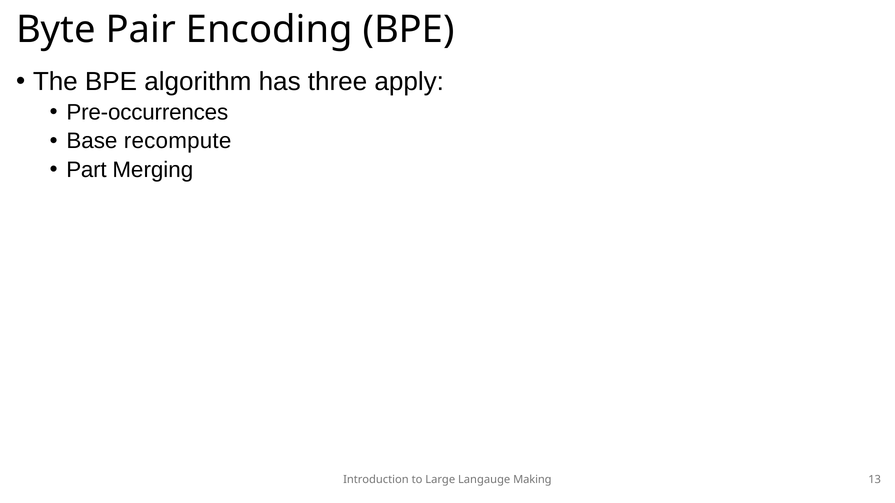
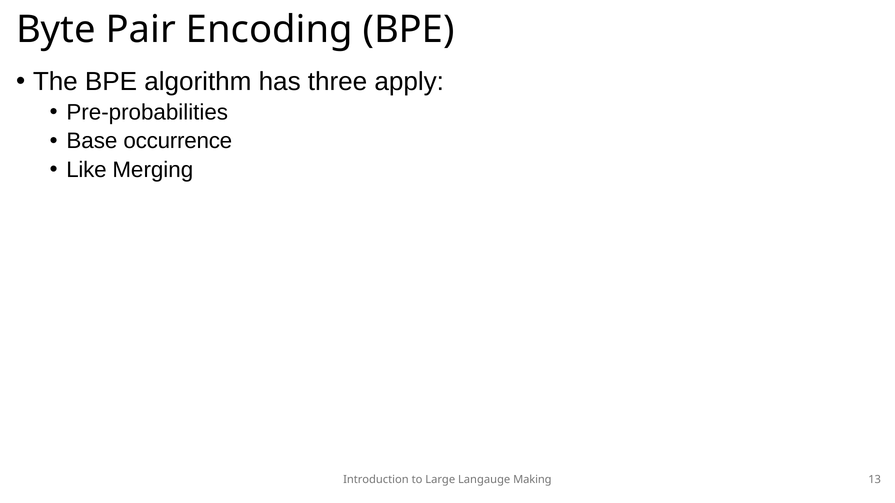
Pre-occurrences: Pre-occurrences -> Pre-probabilities
recompute: recompute -> occurrence
Part: Part -> Like
